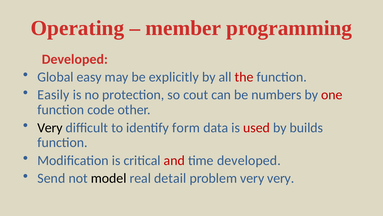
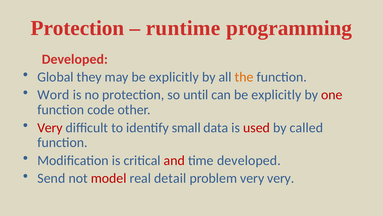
Operating at (77, 28): Operating -> Protection
member: member -> runtime
easy: easy -> they
the colour: red -> orange
Easily: Easily -> Word
cout: cout -> until
can be numbers: numbers -> explicitly
Very at (50, 127) colour: black -> red
form: form -> small
builds: builds -> called
model colour: black -> red
